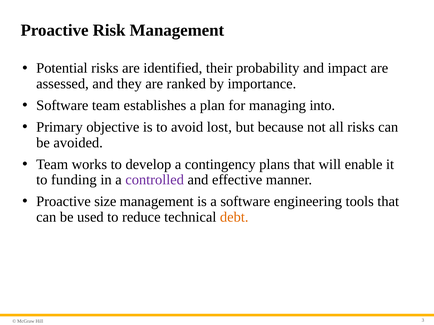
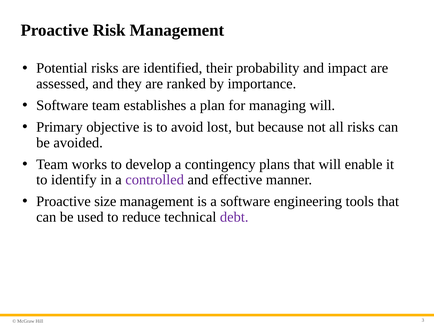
managing into: into -> will
funding: funding -> identify
debt colour: orange -> purple
